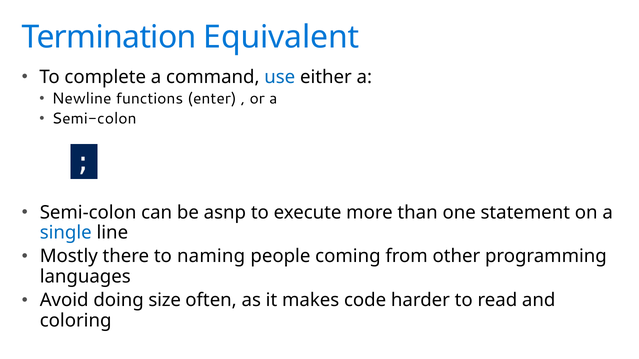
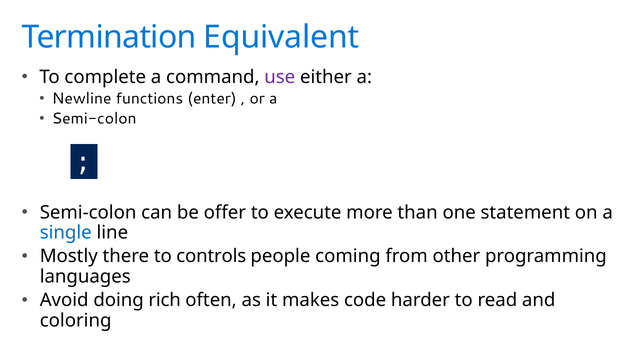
use colour: blue -> purple
asnp: asnp -> offer
naming: naming -> controls
size: size -> rich
